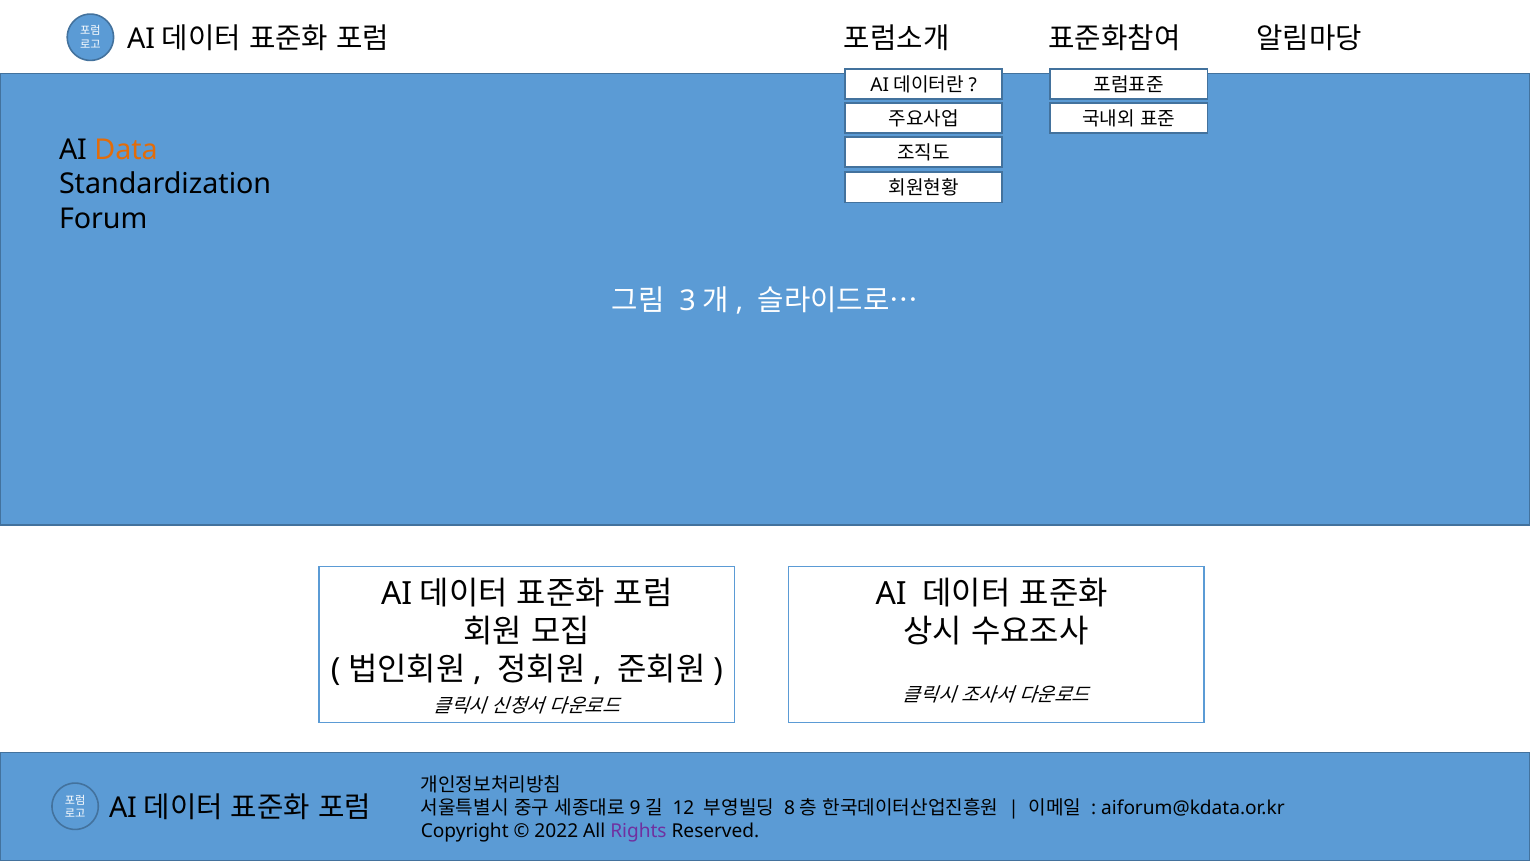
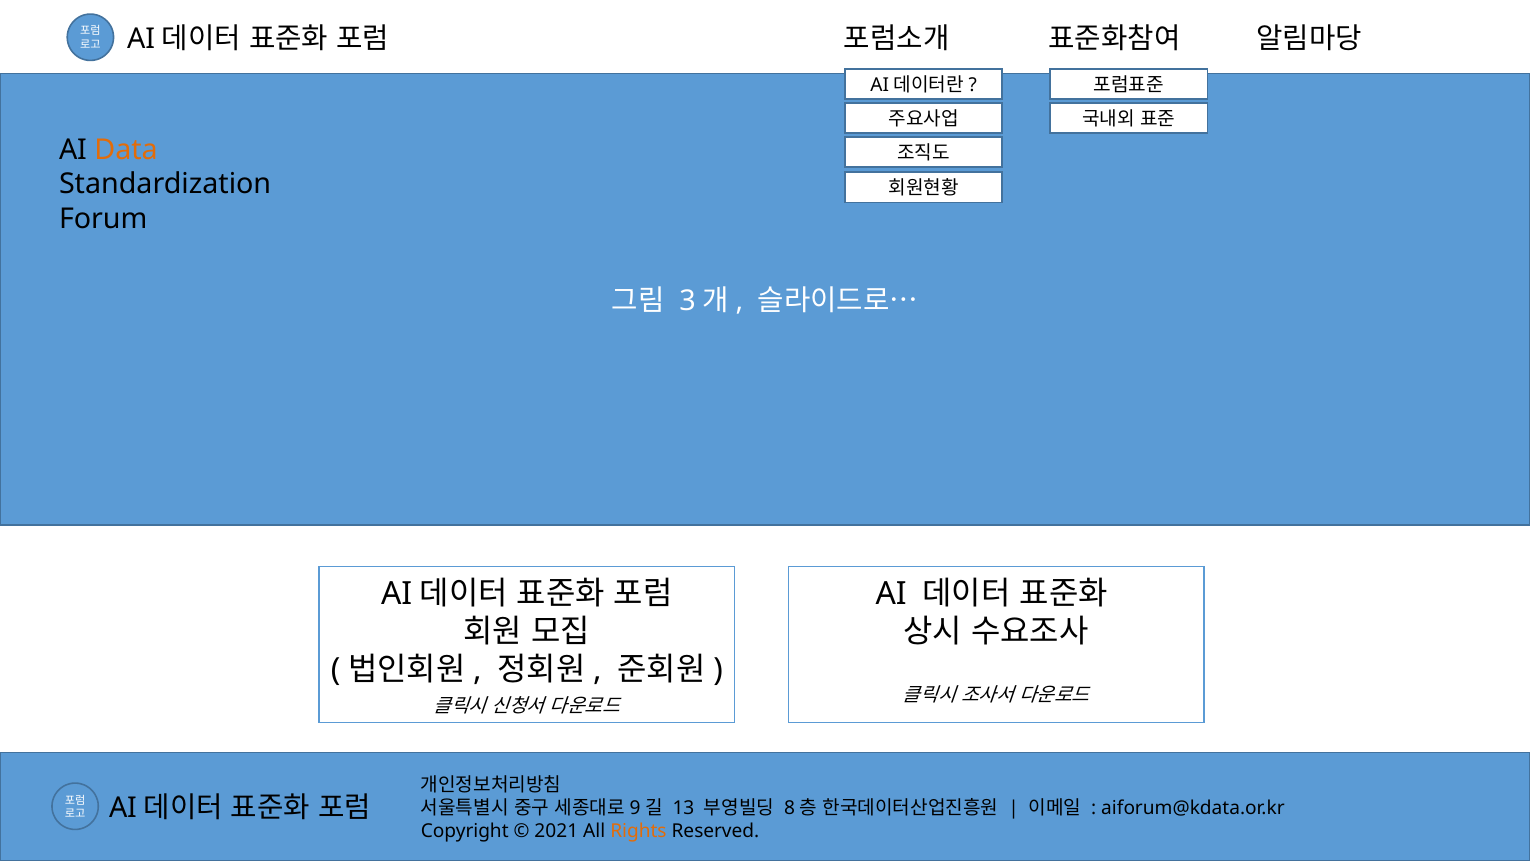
12: 12 -> 13
2022: 2022 -> 2021
Rights colour: purple -> orange
